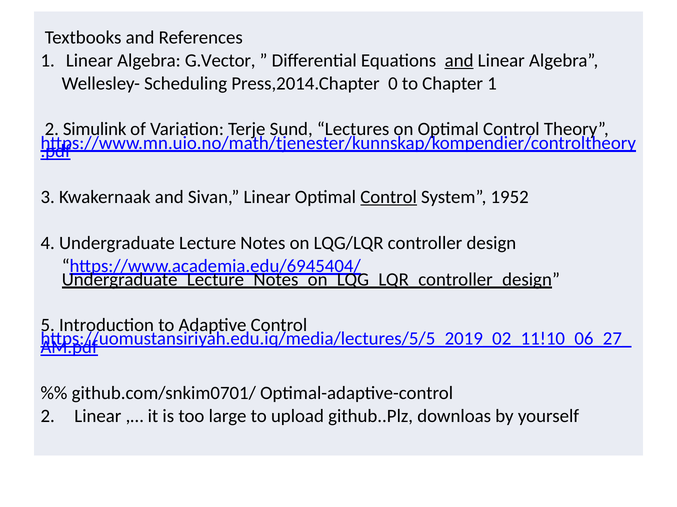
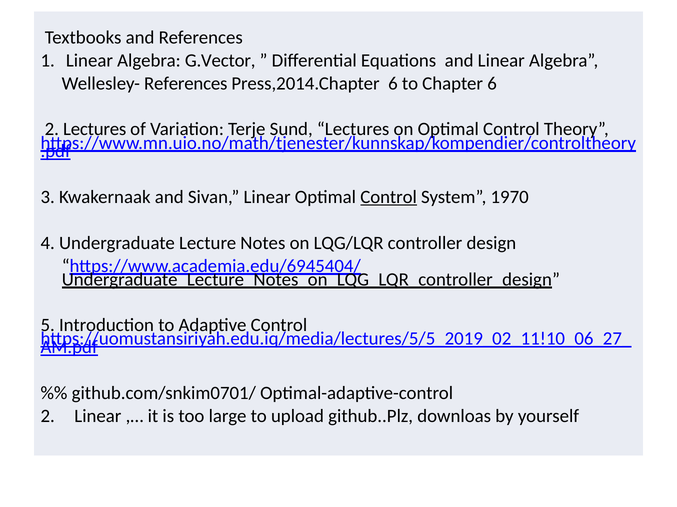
and at (459, 61) underline: present -> none
Wellesley- Scheduling: Scheduling -> References
Press,2014.Chapter 0: 0 -> 6
Chapter 1: 1 -> 6
2 Simulink: Simulink -> Lectures
1952: 1952 -> 1970
